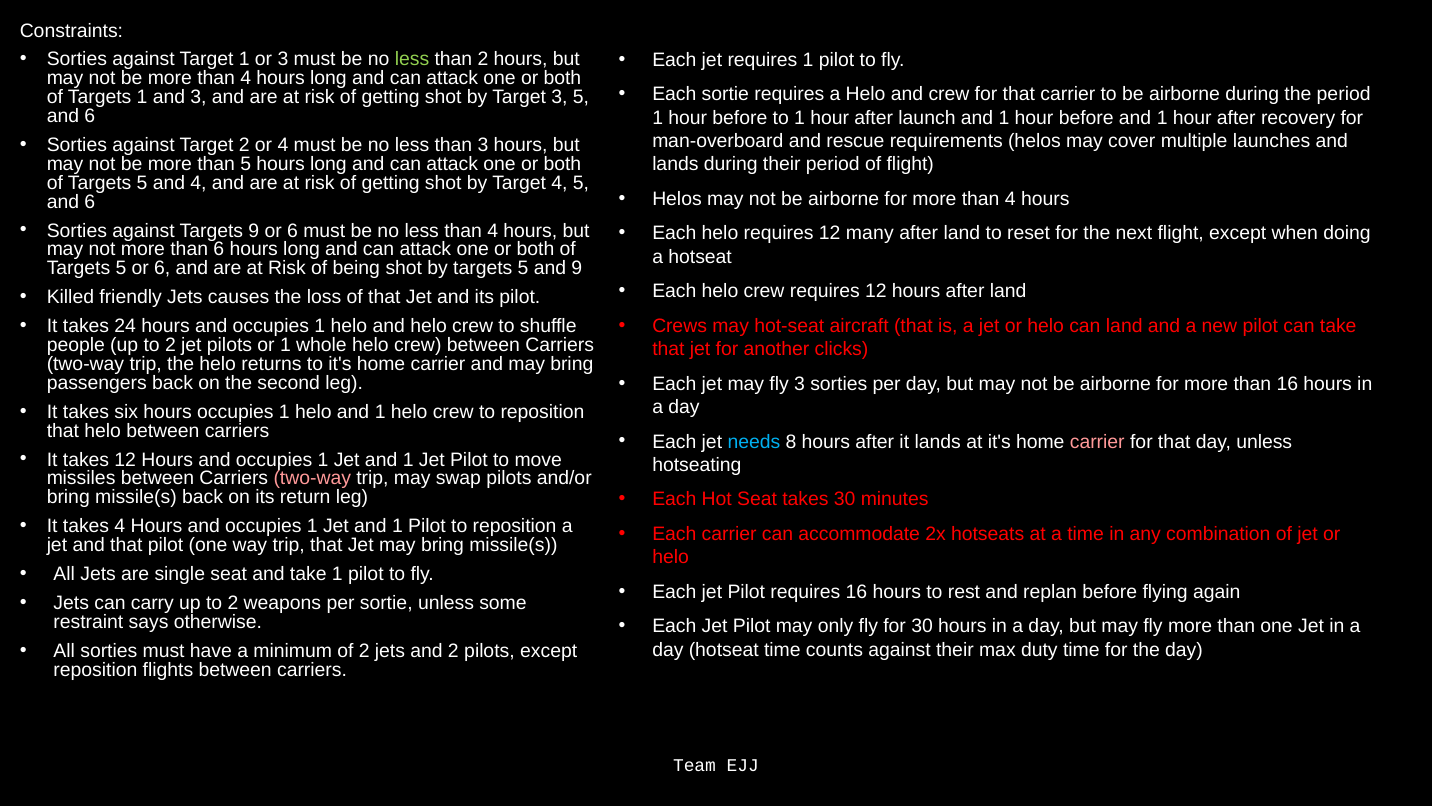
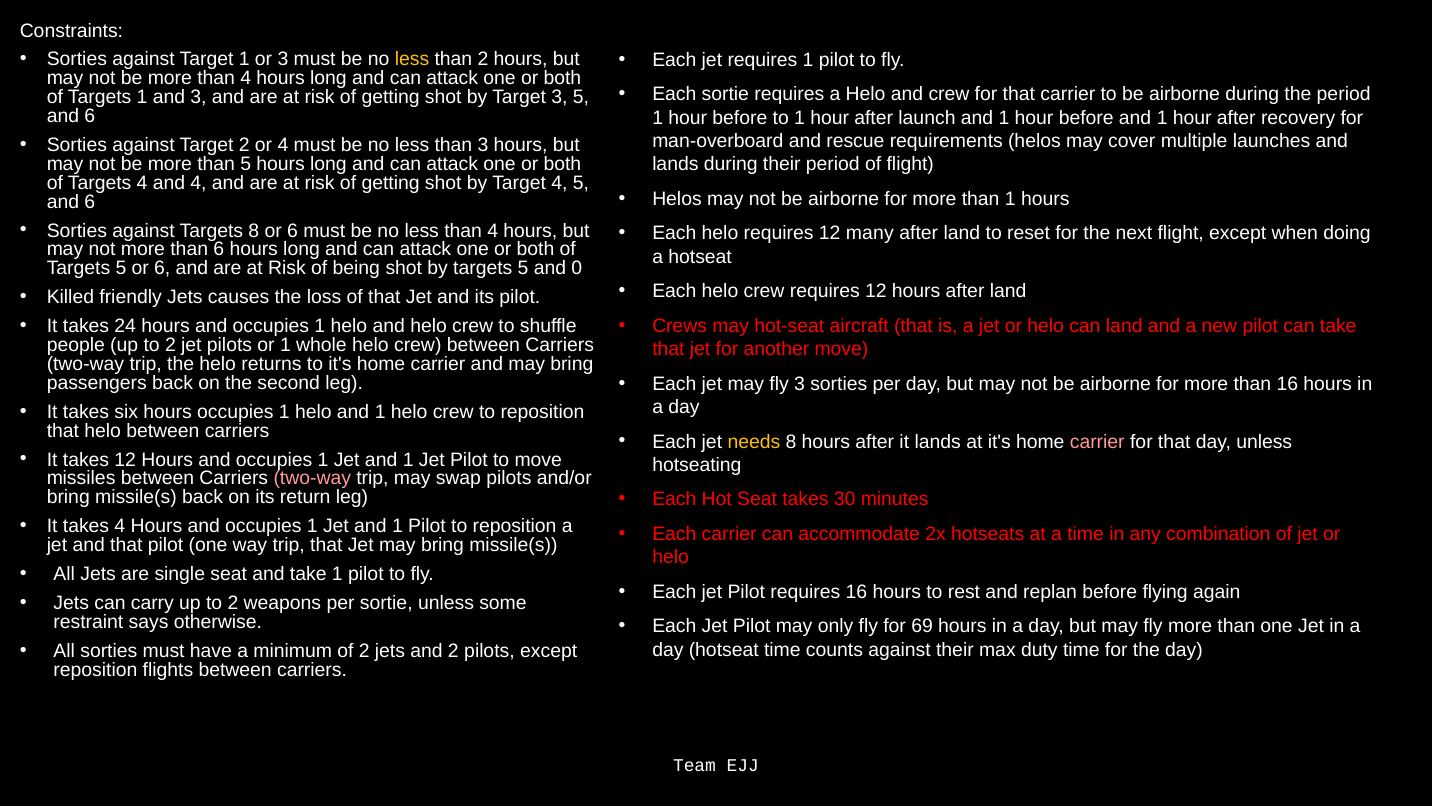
less at (412, 60) colour: light green -> yellow
5 at (142, 183): 5 -> 4
for more than 4: 4 -> 1
Targets 9: 9 -> 8
and 9: 9 -> 0
another clicks: clicks -> move
needs colour: light blue -> yellow
for 30: 30 -> 69
